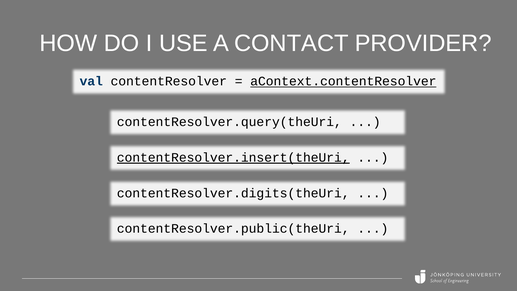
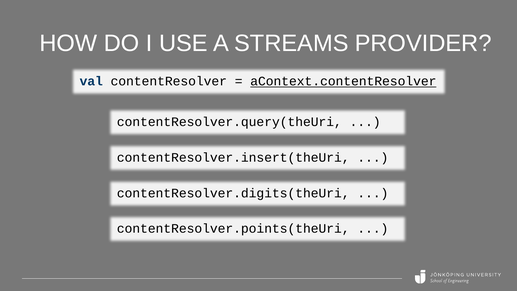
CONTACT: CONTACT -> STREAMS
contentResolver.insert(theUri underline: present -> none
contentResolver.public(theUri: contentResolver.public(theUri -> contentResolver.points(theUri
